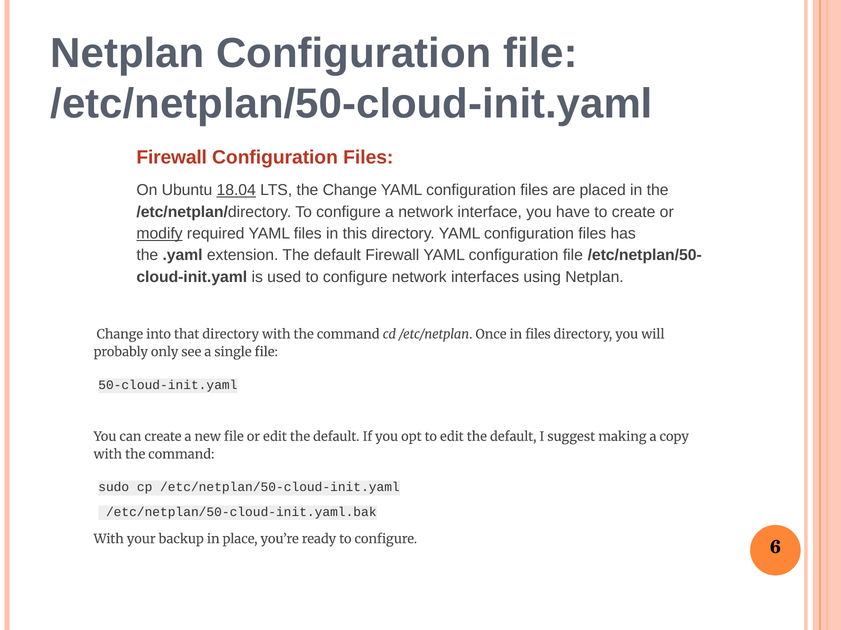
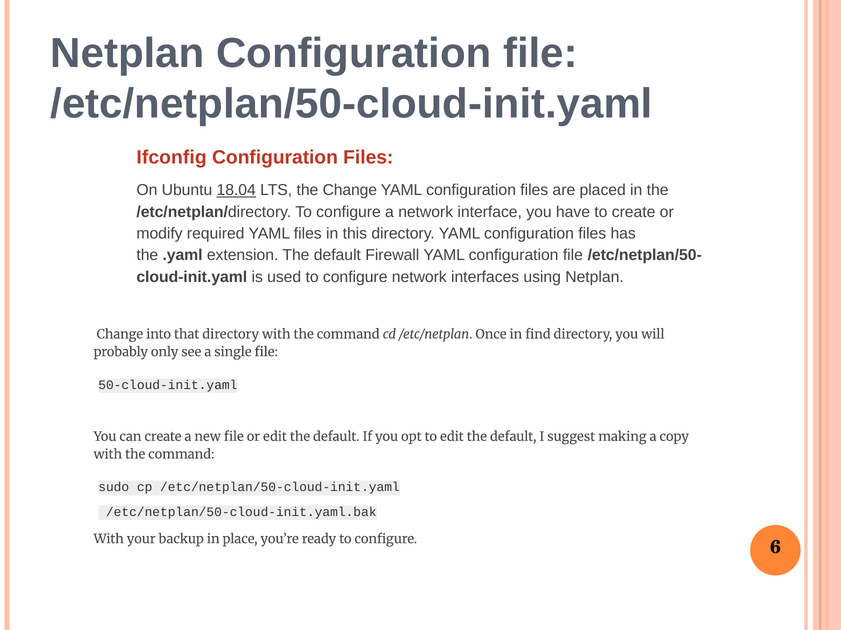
Firewall at (172, 157): Firewall -> Ifconfig
modify underline: present -> none
in files: files -> find
